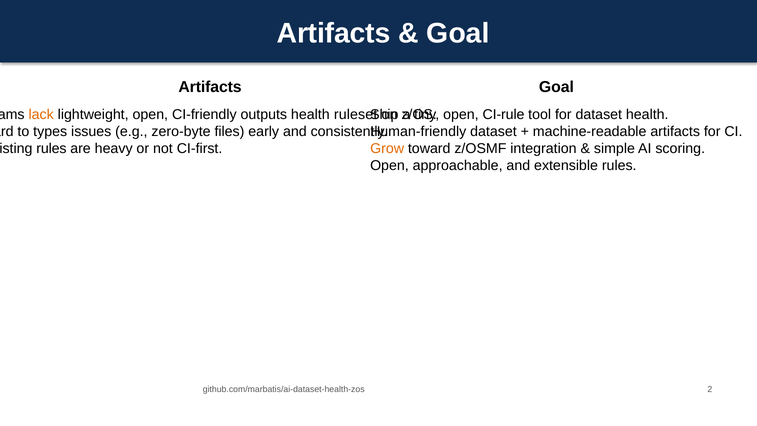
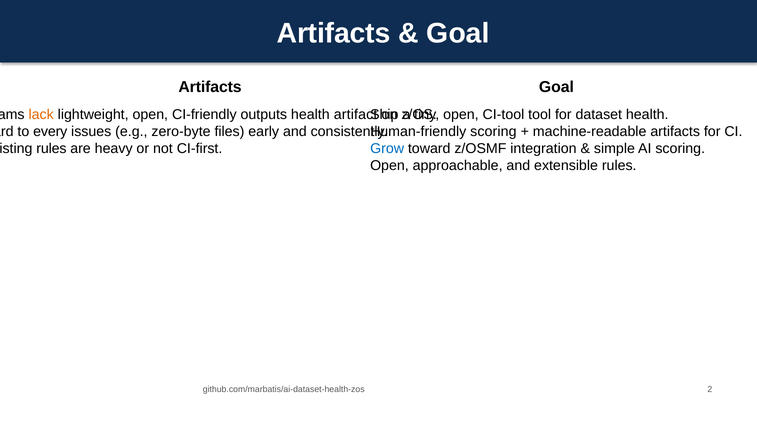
ruleset: ruleset -> artifact
CI-rule: CI-rule -> CI-tool
types: types -> every
Human-friendly dataset: dataset -> scoring
Grow colour: orange -> blue
